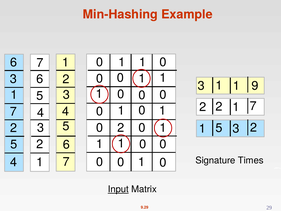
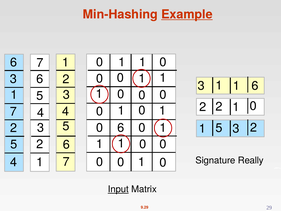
Example underline: none -> present
1 9: 9 -> 6
2 7: 7 -> 0
0 2: 2 -> 6
Times: Times -> Really
